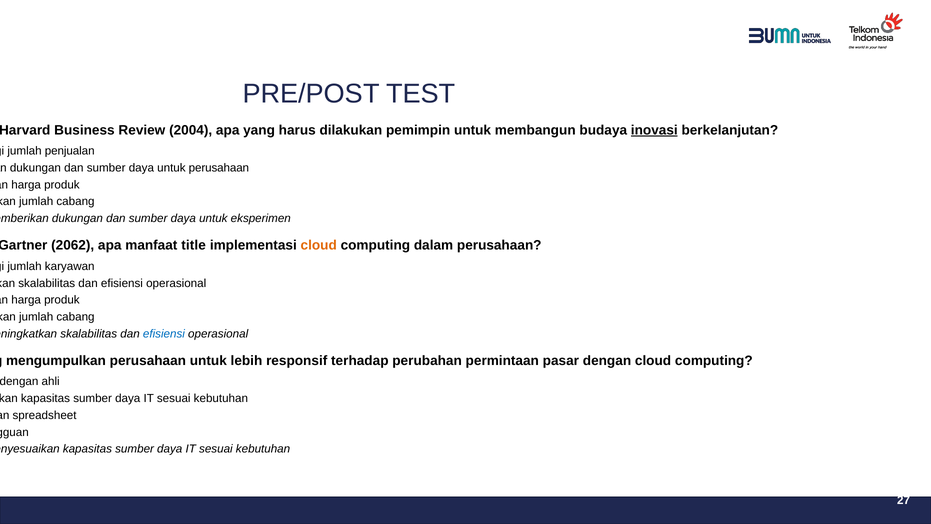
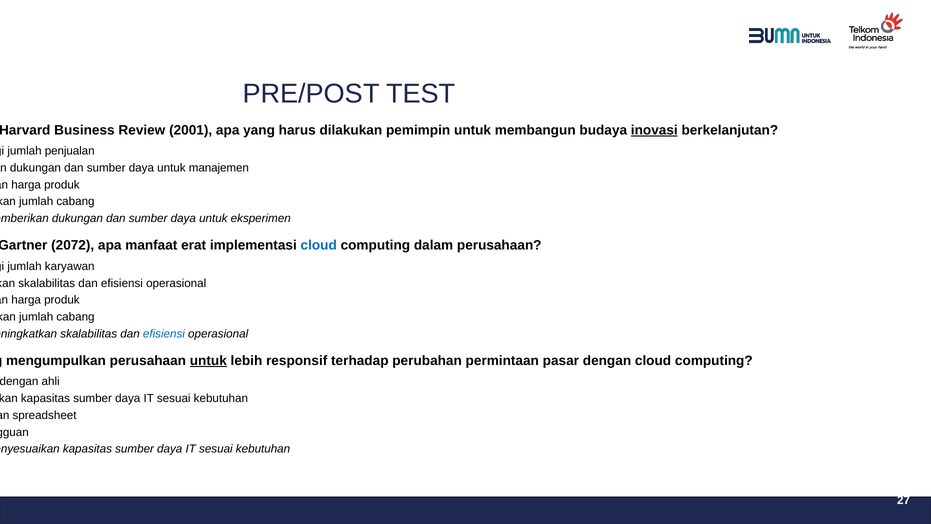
2004: 2004 -> 2001
untuk perusahaan: perusahaan -> manajemen
2062: 2062 -> 2072
title: title -> erat
cloud at (319, 245) colour: orange -> blue
untuk at (208, 361) underline: none -> present
